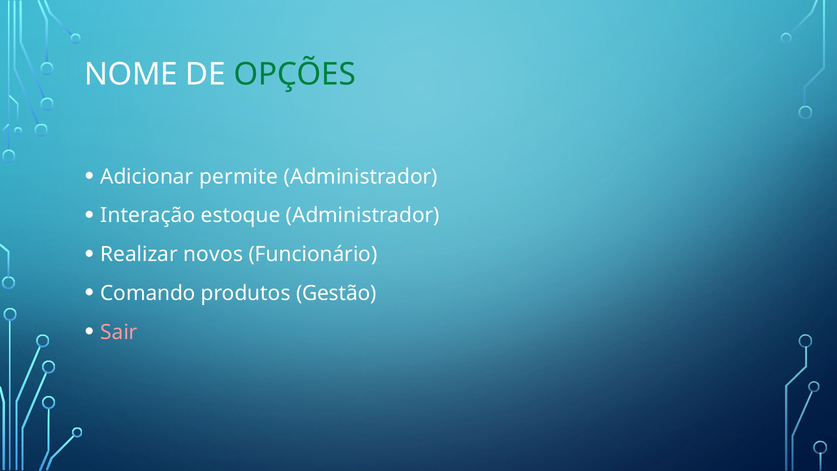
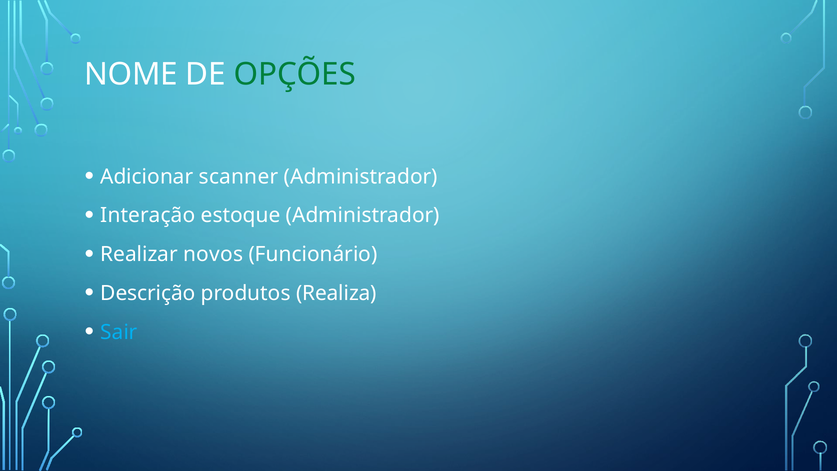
permite: permite -> scanner
Comando: Comando -> Descrição
Gestão: Gestão -> Realiza
Sair colour: pink -> light blue
